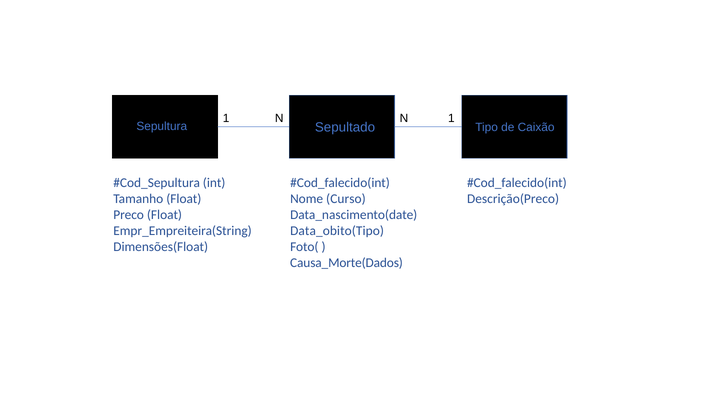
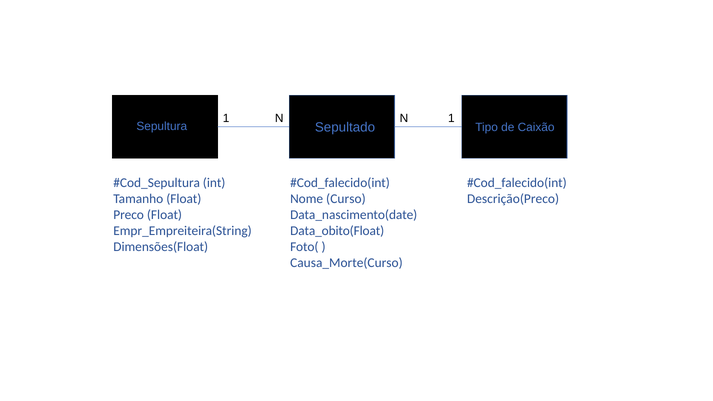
Data_obito(Tipo: Data_obito(Tipo -> Data_obito(Float
Causa_Morte(Dados: Causa_Morte(Dados -> Causa_Morte(Curso
